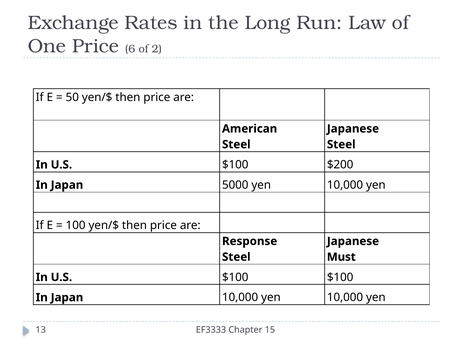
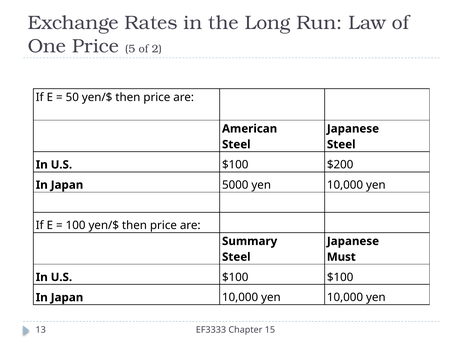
6: 6 -> 5
Response: Response -> Summary
